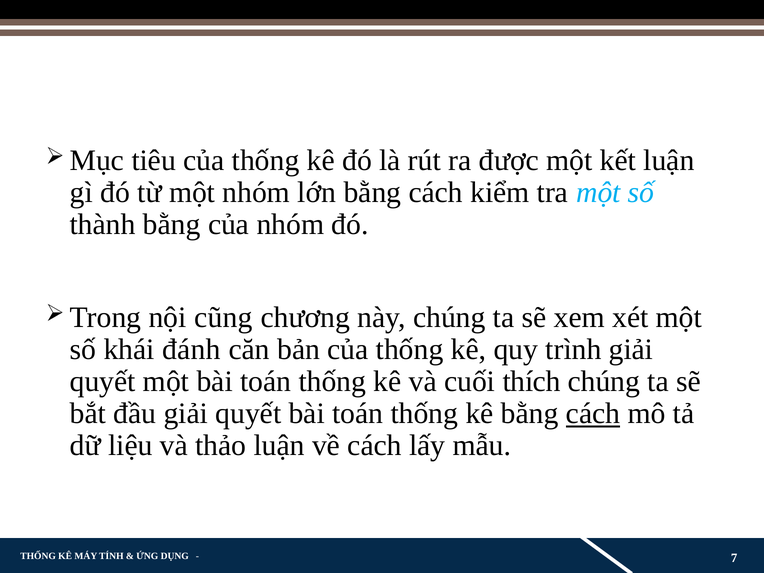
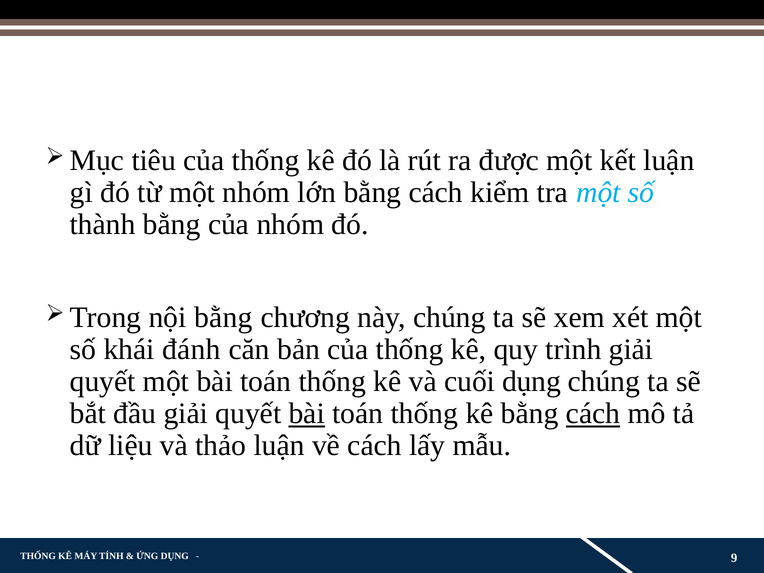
nội cũng: cũng -> bằng
cuối thích: thích -> dụng
bài at (307, 414) underline: none -> present
7: 7 -> 9
